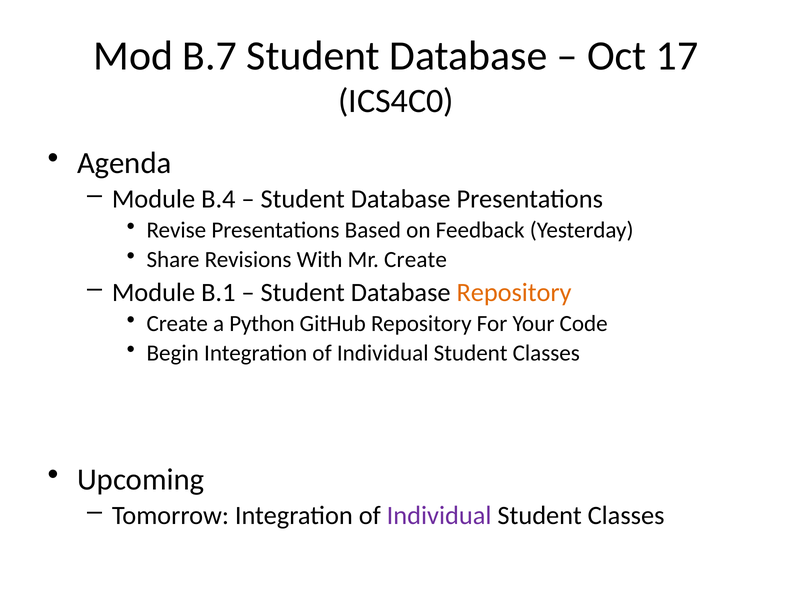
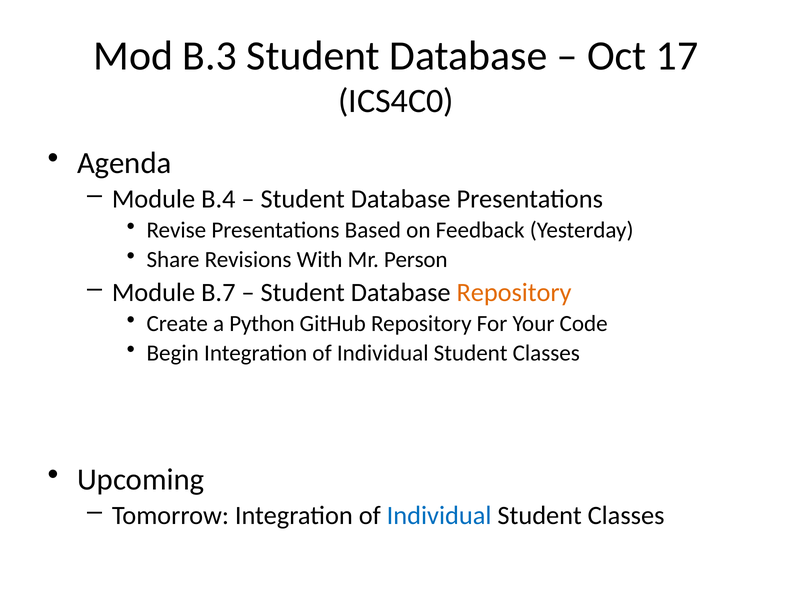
B.7: B.7 -> B.3
Mr Create: Create -> Person
B.1: B.1 -> B.7
Individual at (439, 515) colour: purple -> blue
